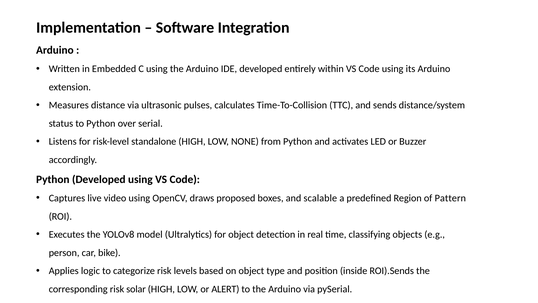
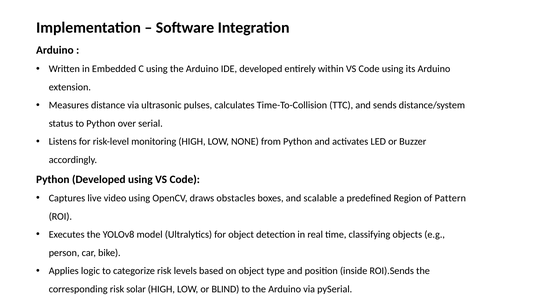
standalone: standalone -> monitoring
proposed: proposed -> obstacles
ALERT: ALERT -> BLIND
